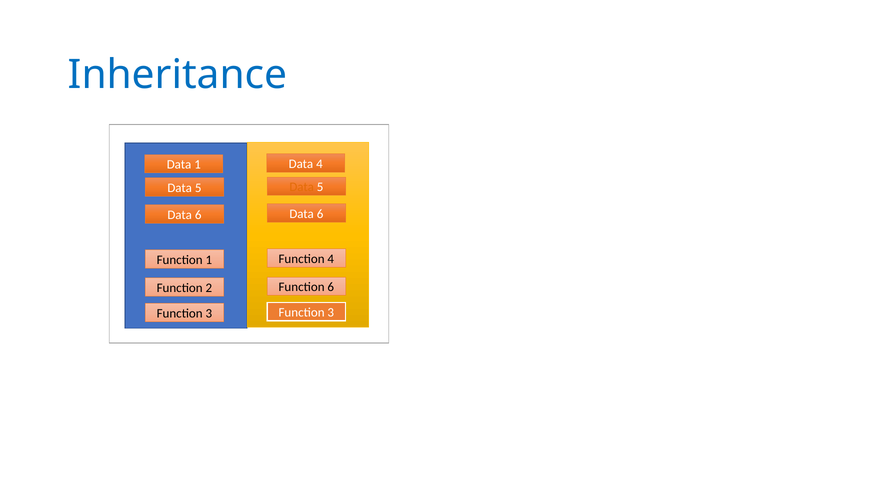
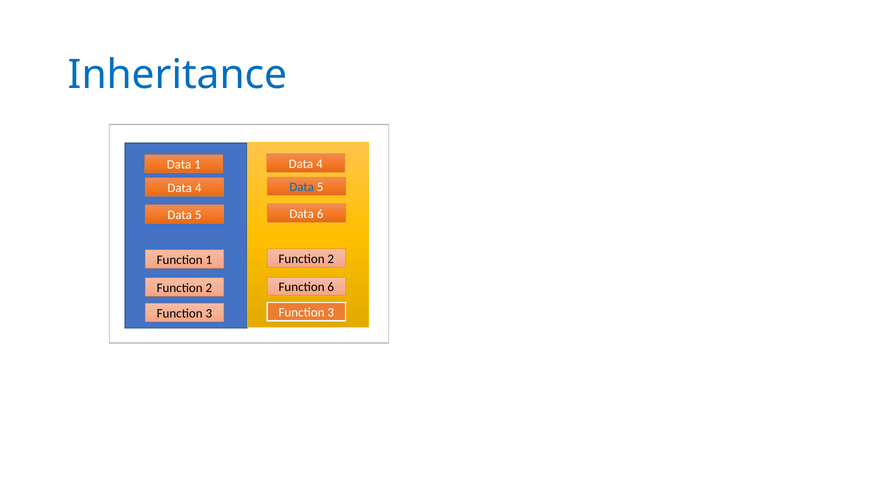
Data at (302, 187) colour: orange -> blue
5 at (198, 188): 5 -> 4
6 at (198, 215): 6 -> 5
4 at (331, 259): 4 -> 2
